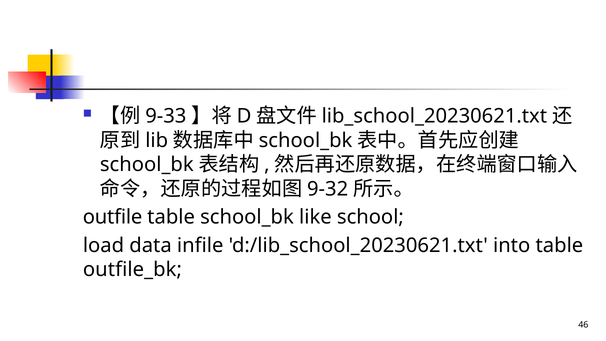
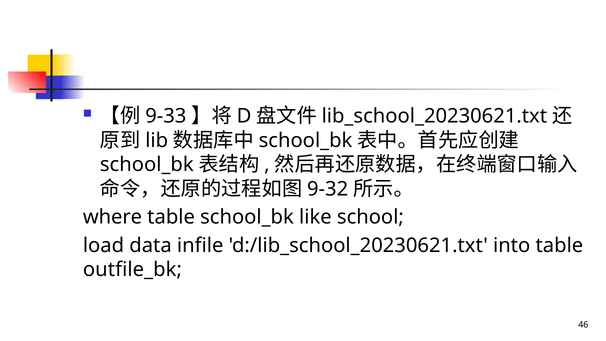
outfile: outfile -> where
